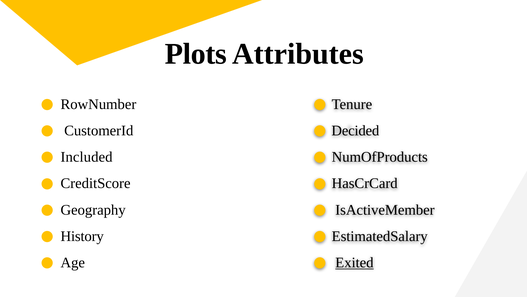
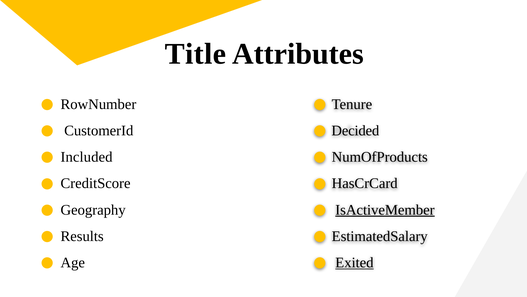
Plots: Plots -> Title
IsActiveMember underline: none -> present
History: History -> Results
